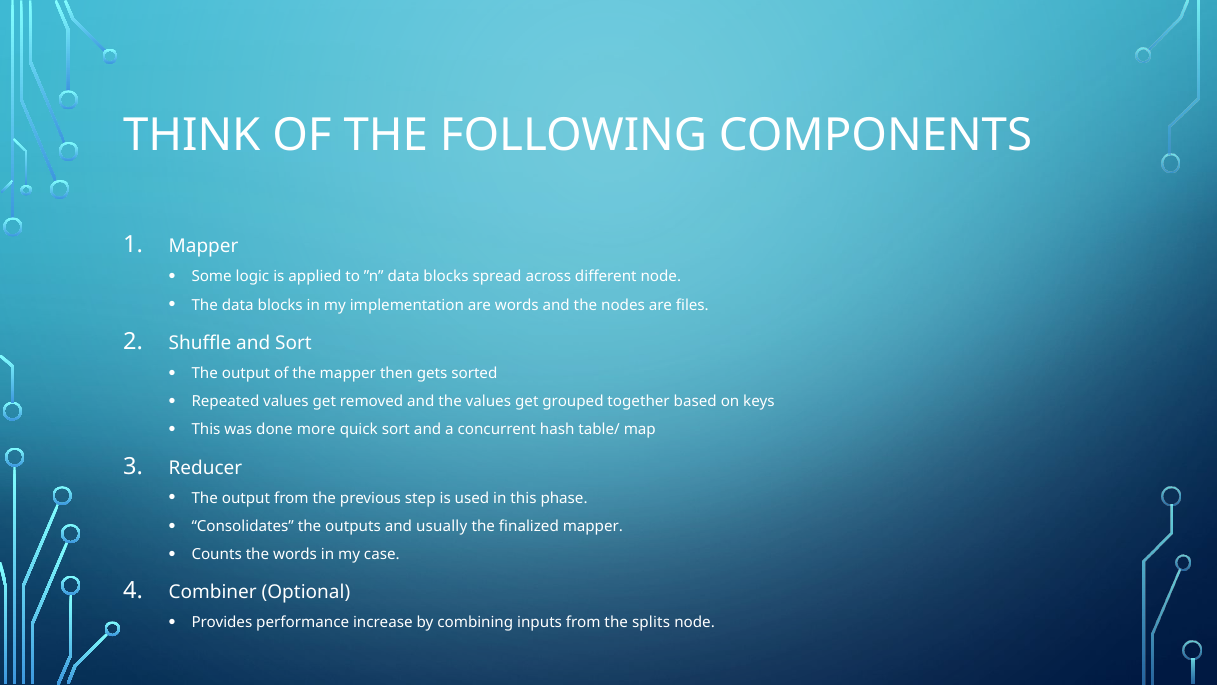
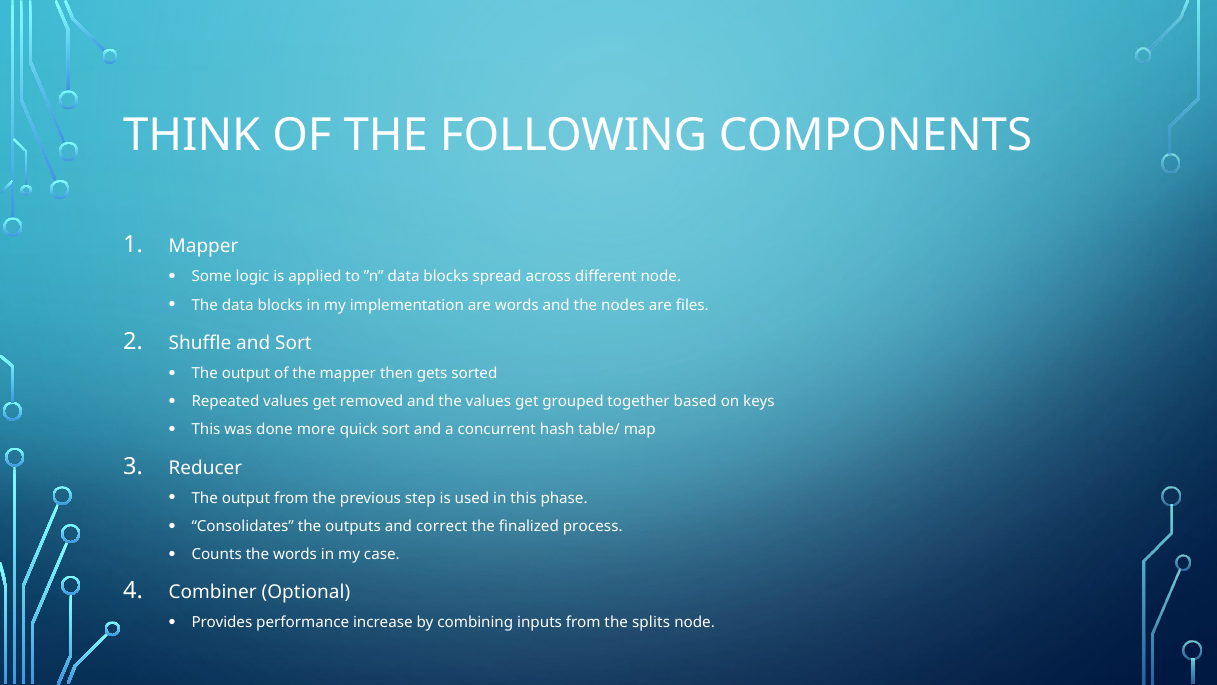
usually: usually -> correct
finalized mapper: mapper -> process
